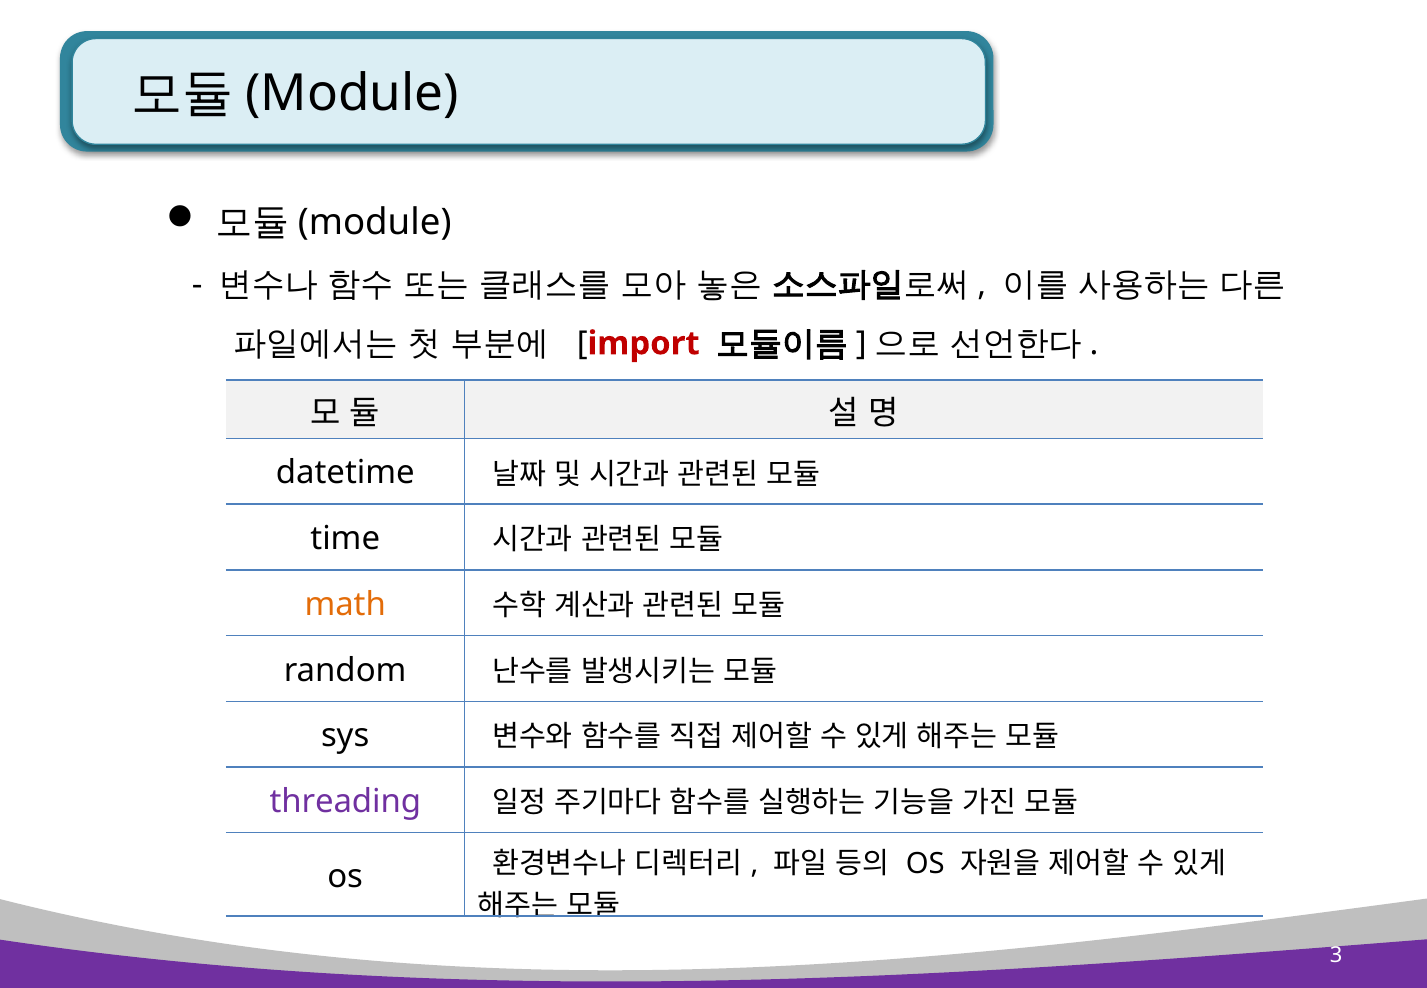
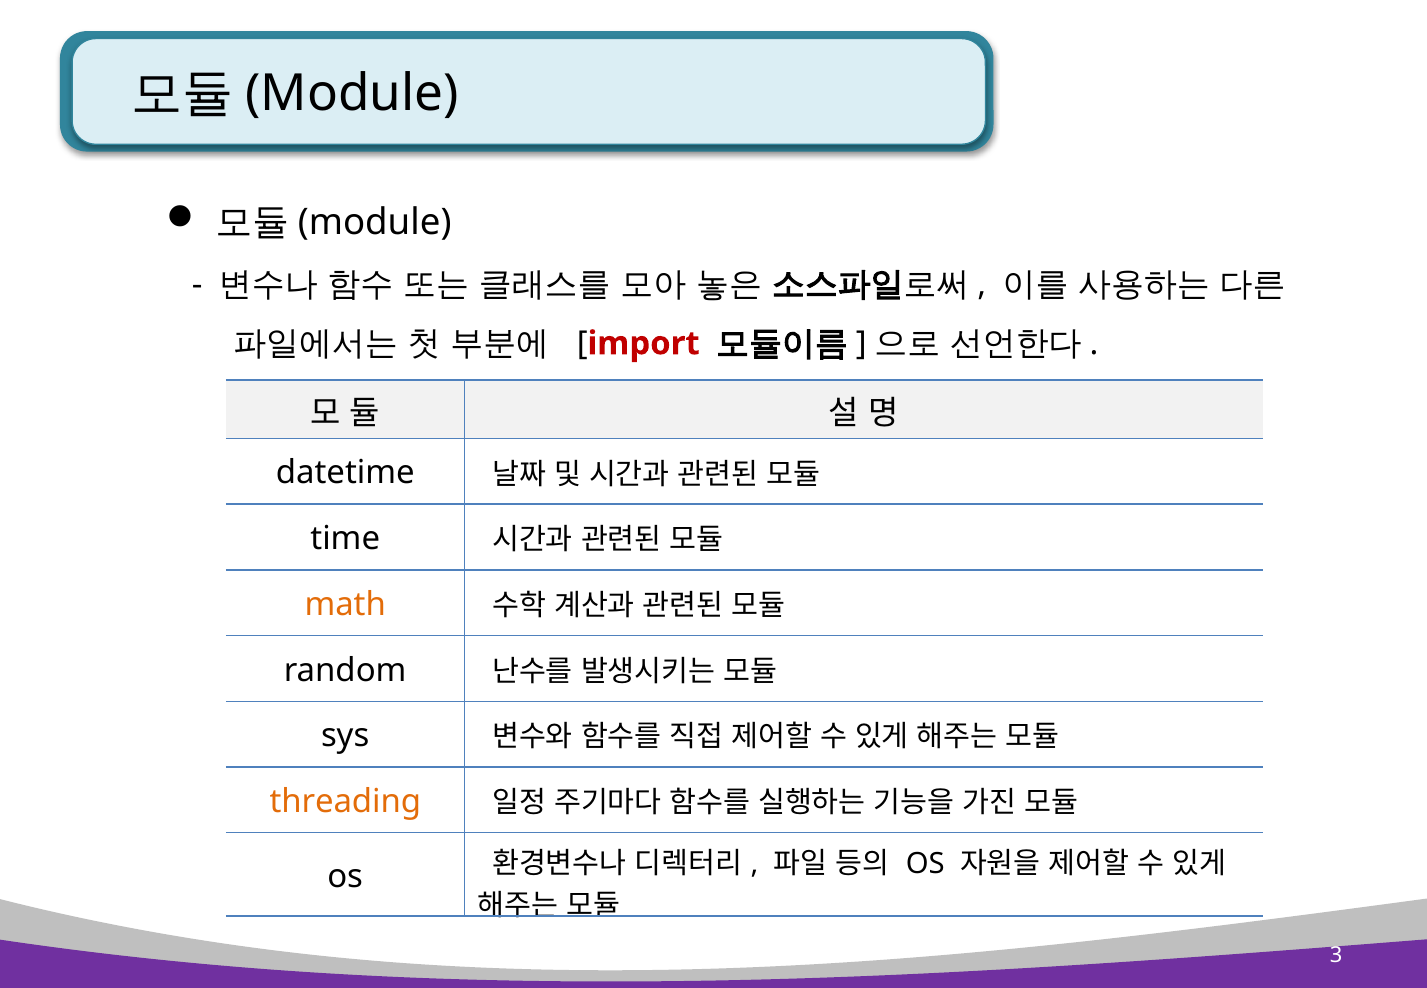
threading colour: purple -> orange
